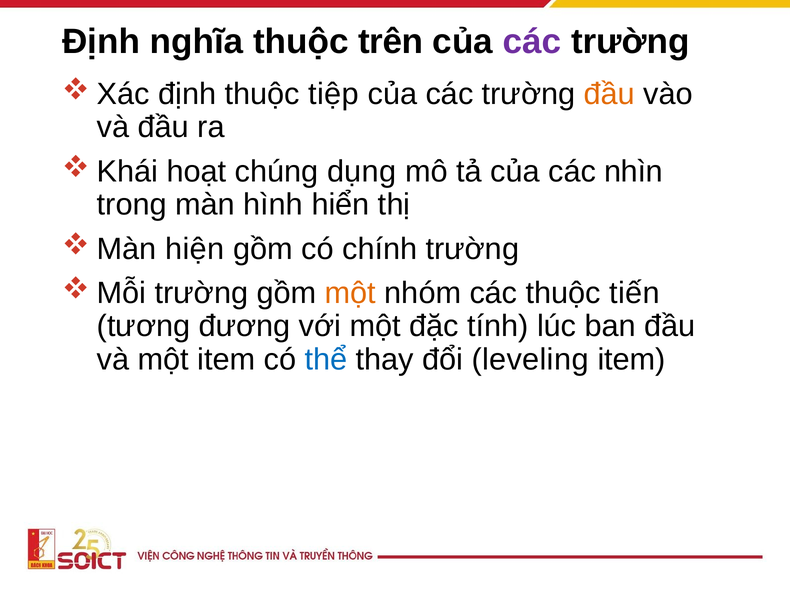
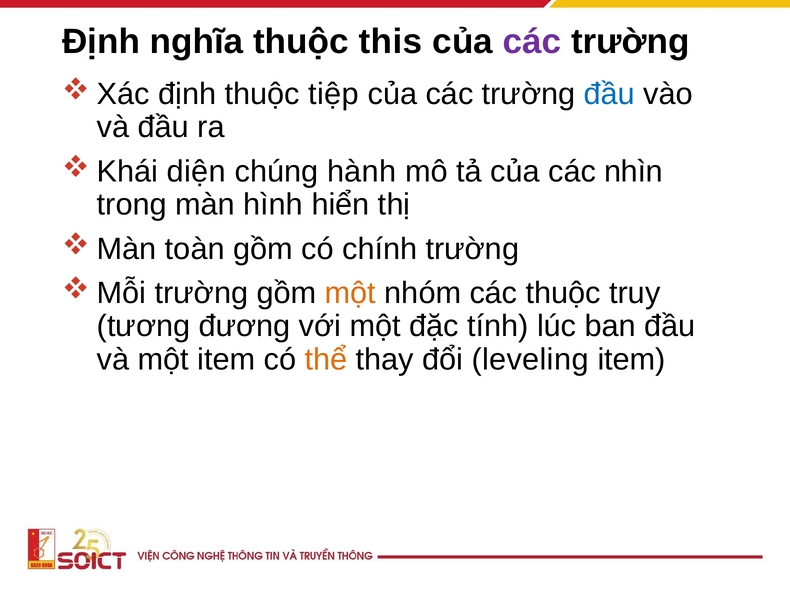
trên: trên -> this
đầu at (609, 94) colour: orange -> blue
hoạt: hoạt -> diện
dụng: dụng -> hành
hiện: hiện -> toàn
tiến: tiến -> truy
thể colour: blue -> orange
